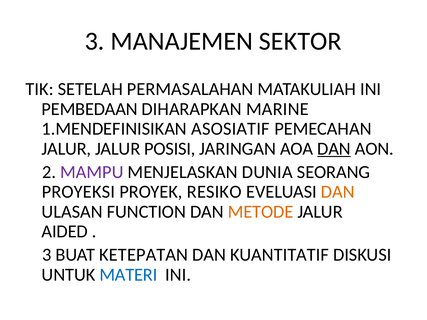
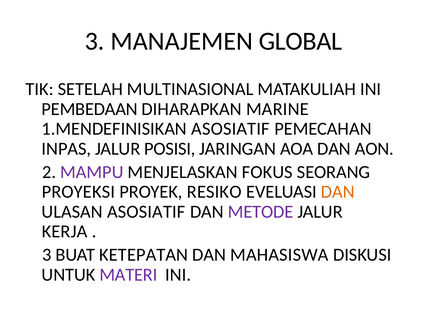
SEKTOR: SEKTOR -> GLOBAL
PERMASALAHAN: PERMASALAHAN -> MULTINASIONAL
JALUR at (66, 149): JALUR -> INPAS
DAN at (334, 149) underline: present -> none
DUNIA: DUNIA -> FOKUS
ULASAN FUNCTION: FUNCTION -> ASOSIATIF
METODE colour: orange -> purple
AIDED: AIDED -> KERJA
KUANTITATIF: KUANTITATIF -> MAHASISWA
MATERI colour: blue -> purple
